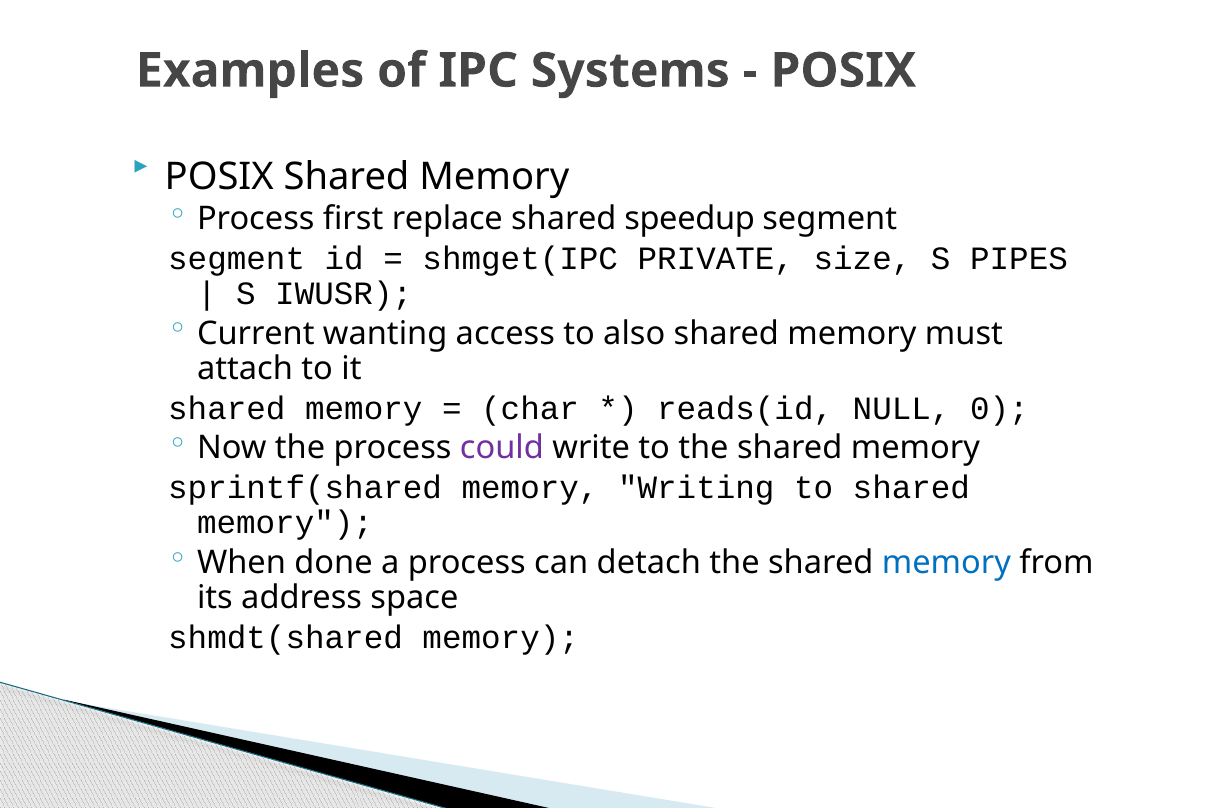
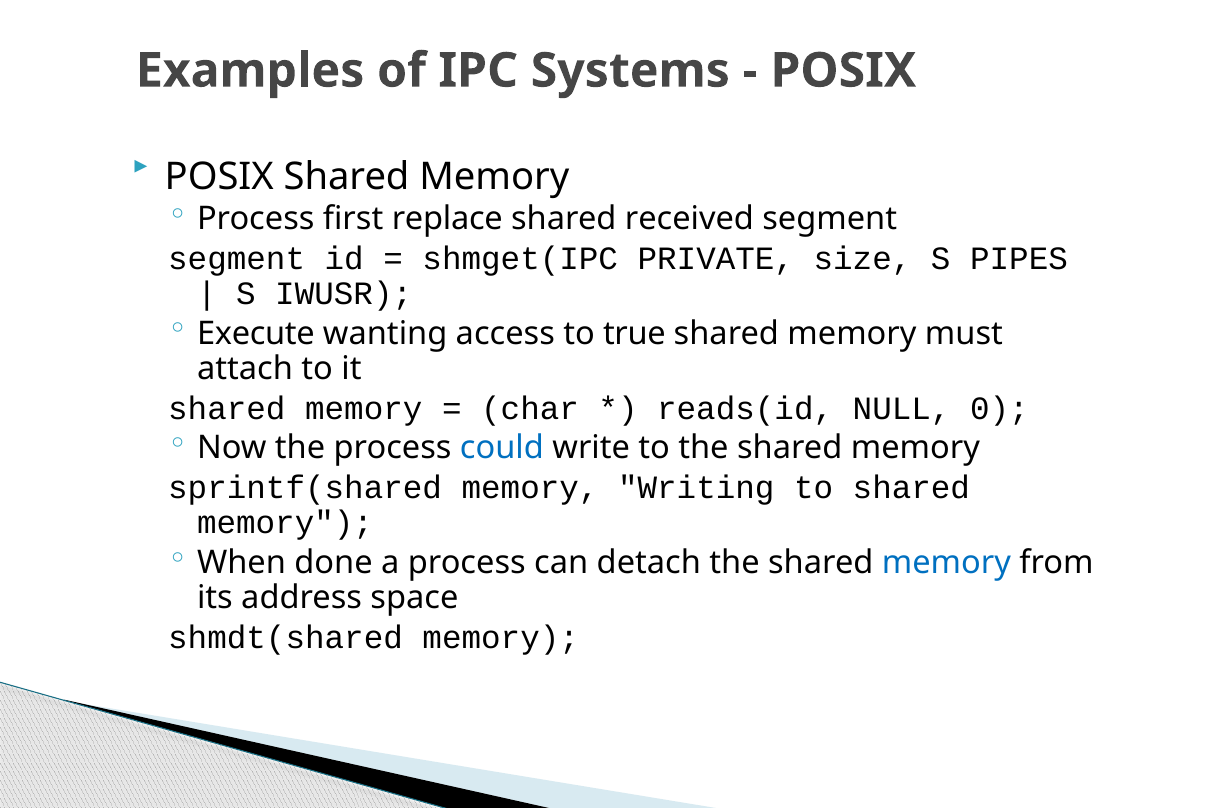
speedup: speedup -> received
Current: Current -> Execute
also: also -> true
could colour: purple -> blue
